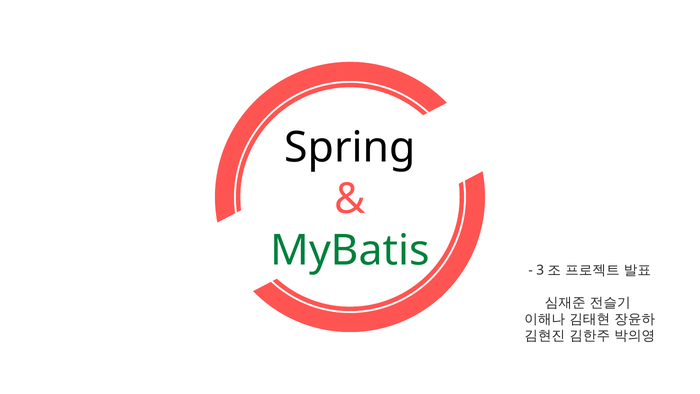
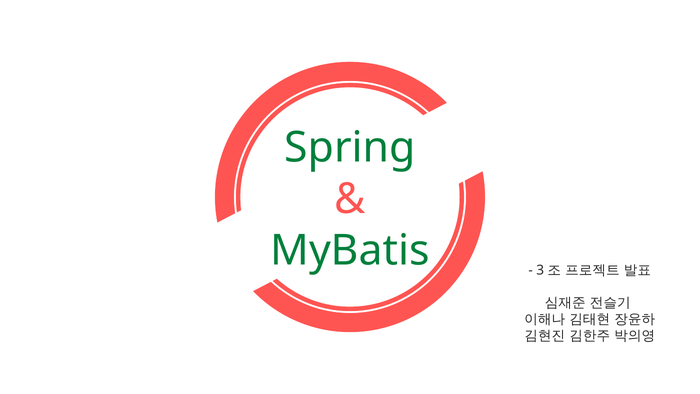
Spring colour: black -> green
